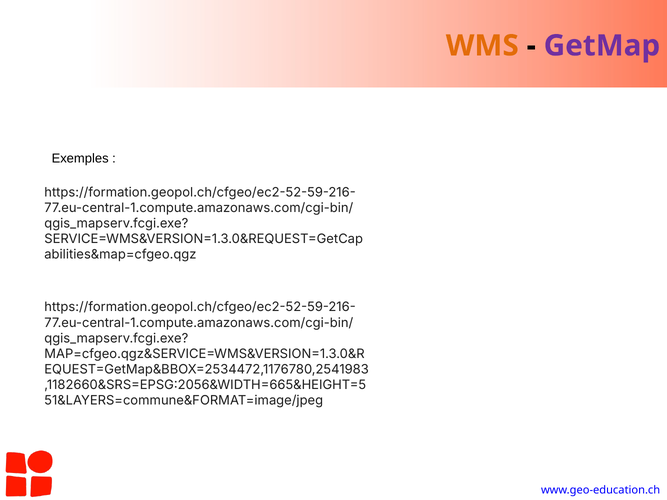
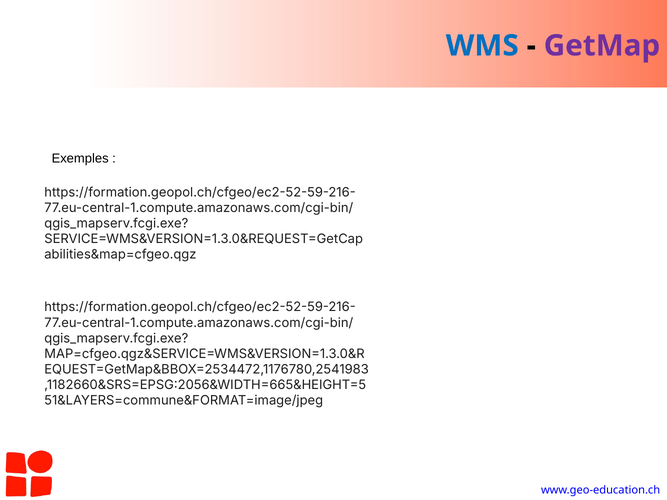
WMS colour: orange -> blue
